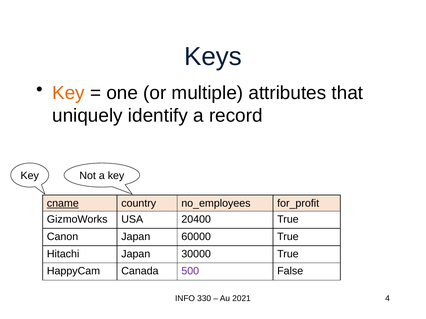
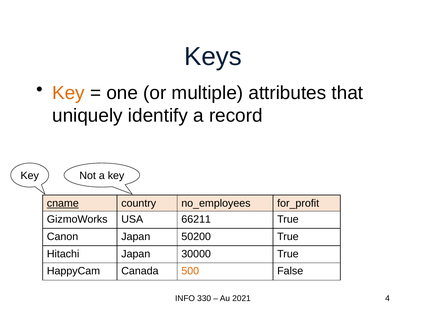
20400: 20400 -> 66211
60000: 60000 -> 50200
500 colour: purple -> orange
